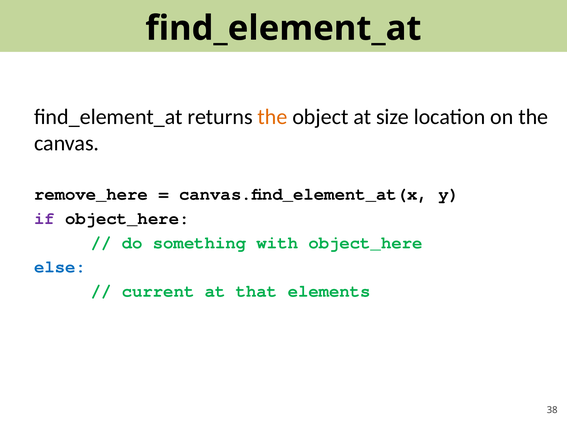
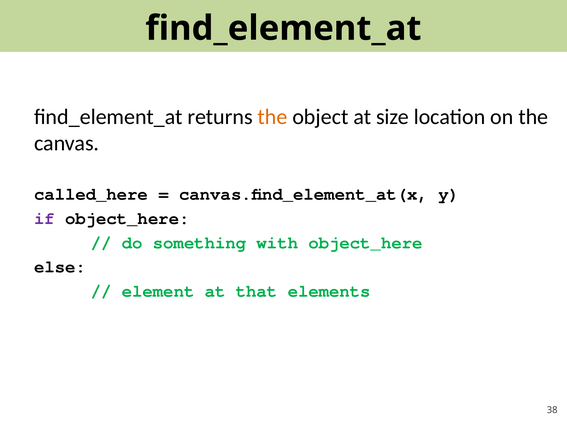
remove_here: remove_here -> called_here
else colour: blue -> black
current: current -> element
